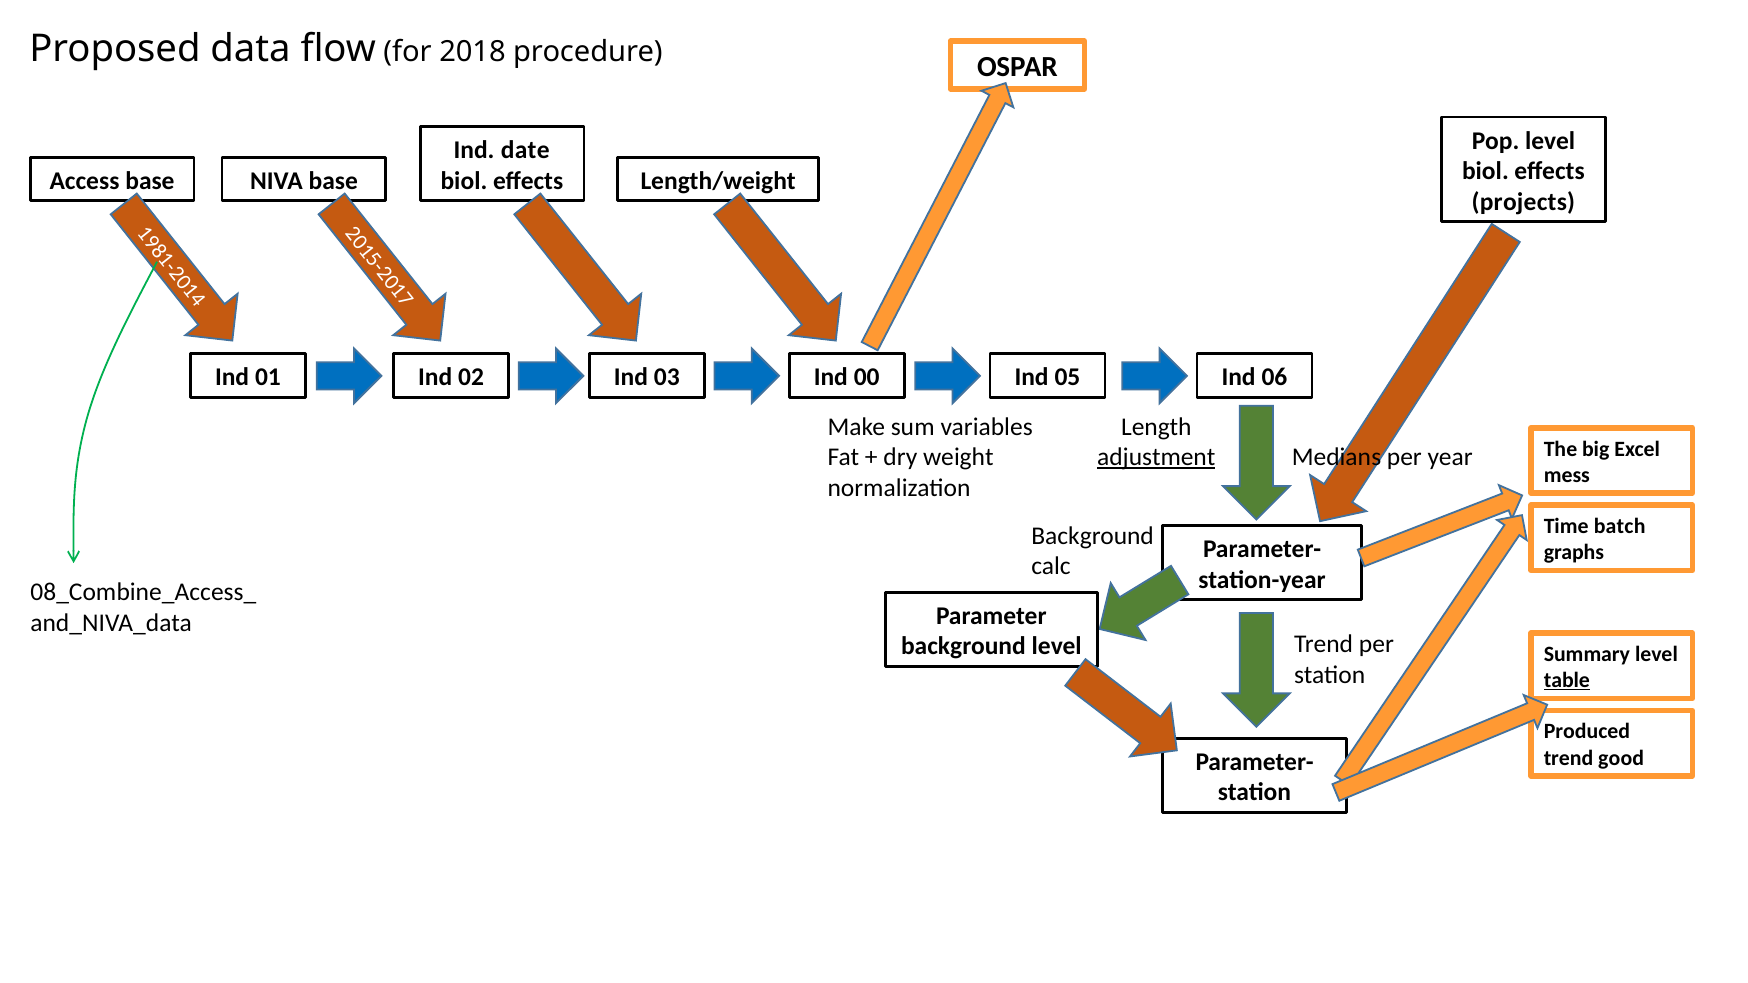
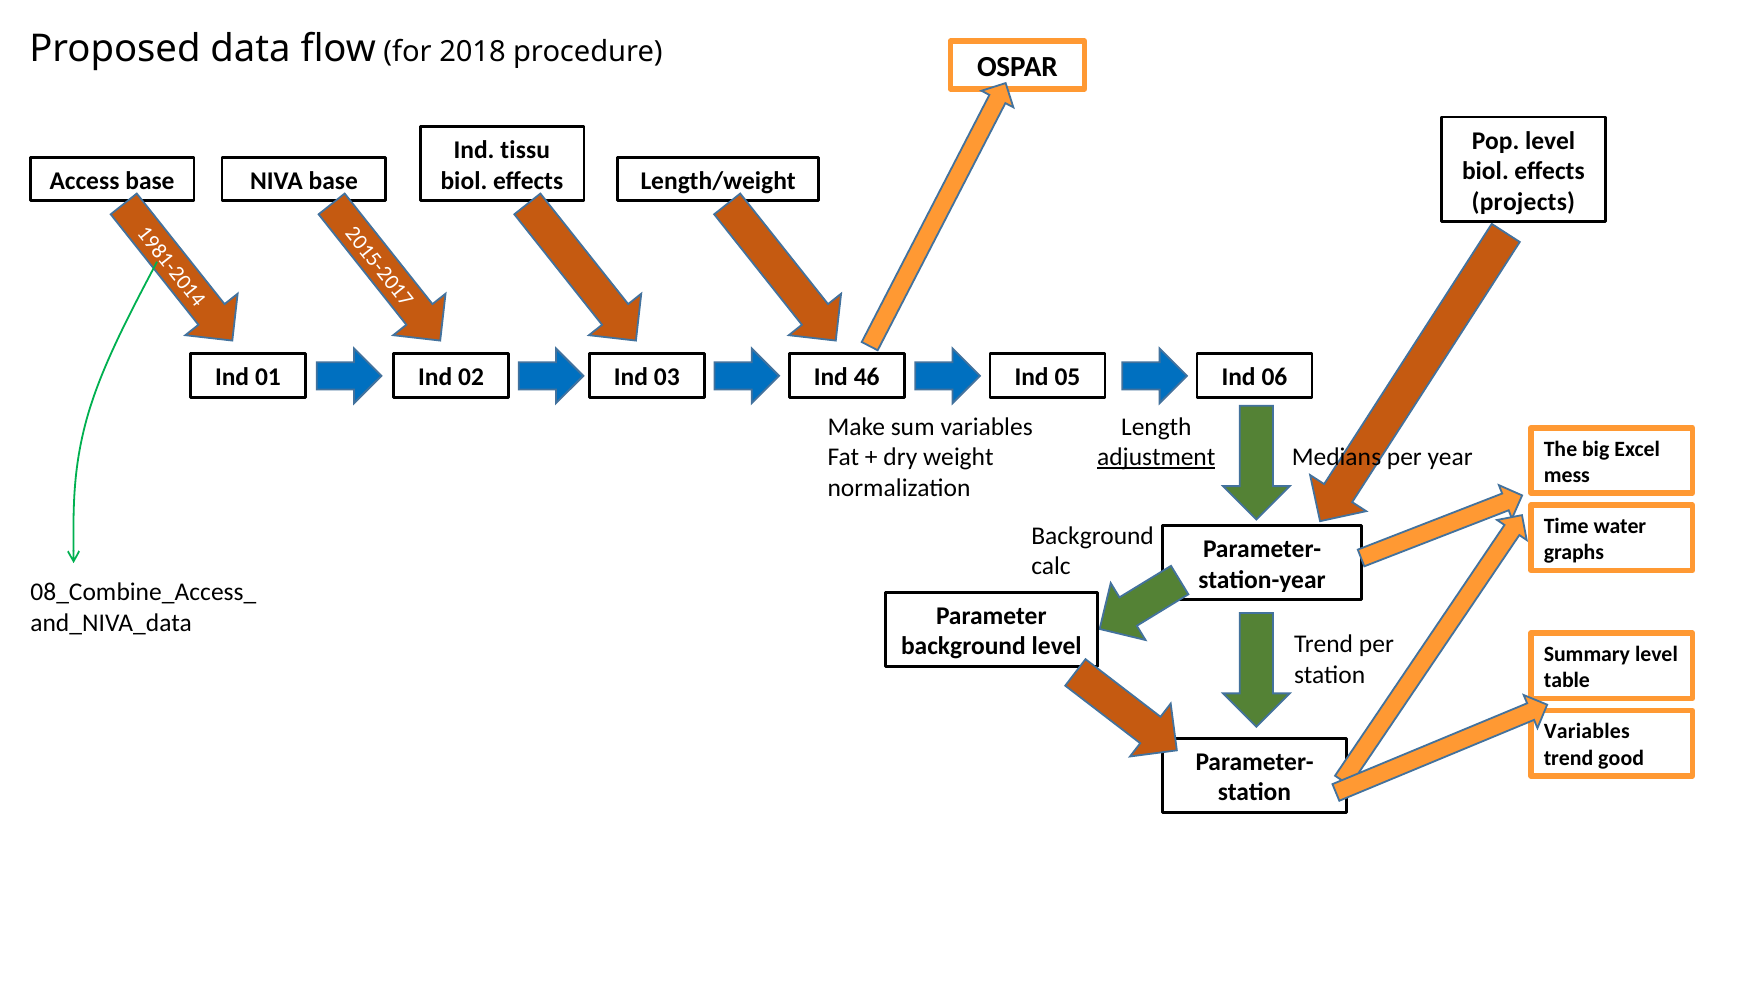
date: date -> tissu
00: 00 -> 46
batch: batch -> water
table underline: present -> none
Produced at (1587, 732): Produced -> Variables
